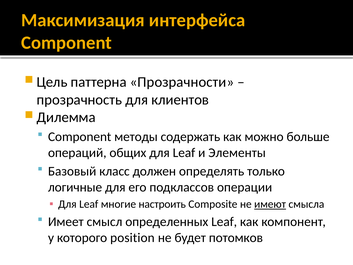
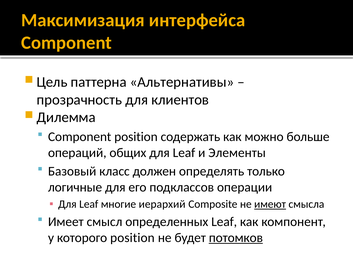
Прозрачности: Прозрачности -> Альтернативы
Component методы: методы -> position
настроить: настроить -> иерархий
потомков underline: none -> present
